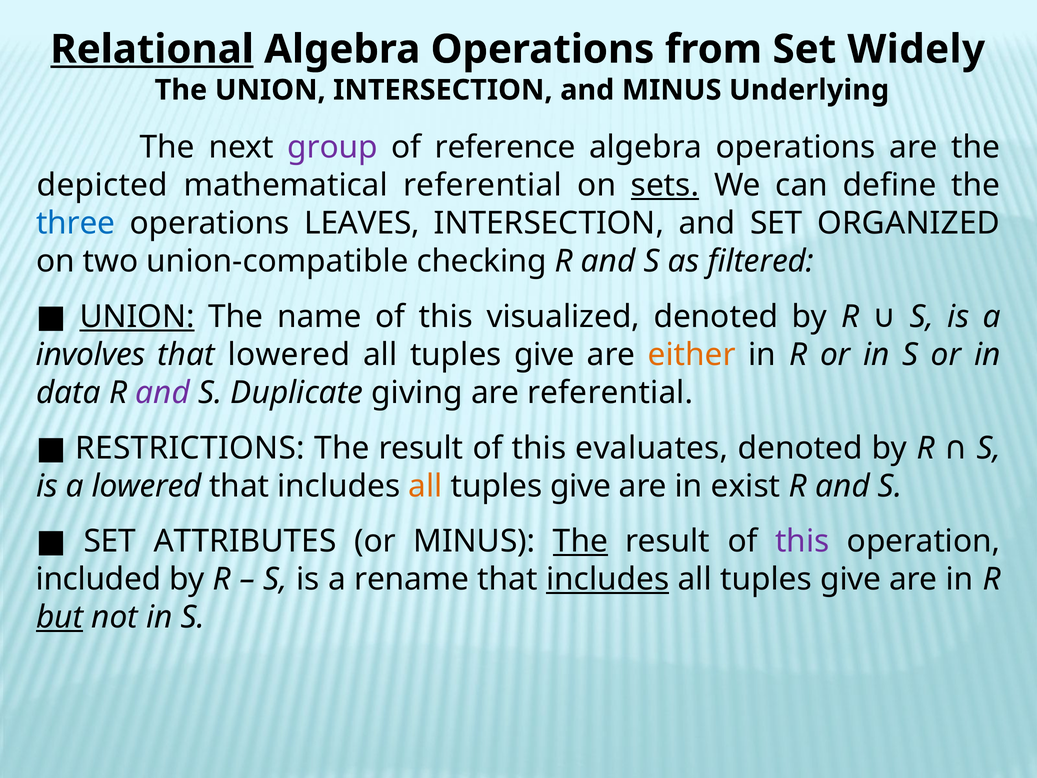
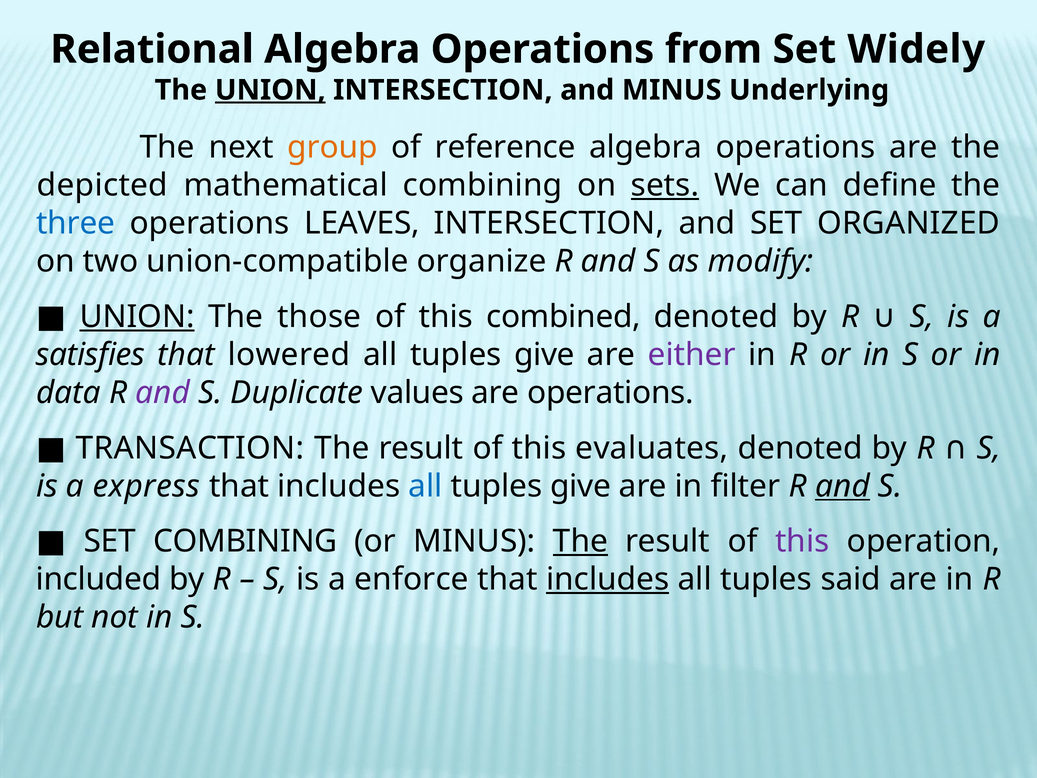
Relational underline: present -> none
UNION at (270, 90) underline: none -> present
group colour: purple -> orange
mathematical referential: referential -> combining
checking: checking -> organize
filtered: filtered -> modify
name: name -> those
visualized: visualized -> combined
involves: involves -> satisfies
either colour: orange -> purple
giving: giving -> values
are referential: referential -> operations
RESTRICTIONS: RESTRICTIONS -> TRANSACTION
a lowered: lowered -> express
all at (425, 486) colour: orange -> blue
exist: exist -> filter
and at (843, 486) underline: none -> present
SET ATTRIBUTES: ATTRIBUTES -> COMBINING
rename: rename -> enforce
give at (851, 579): give -> said
but underline: present -> none
